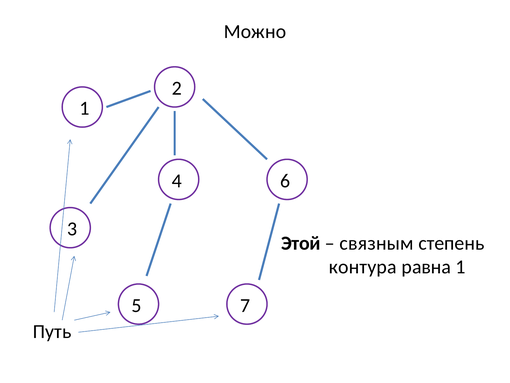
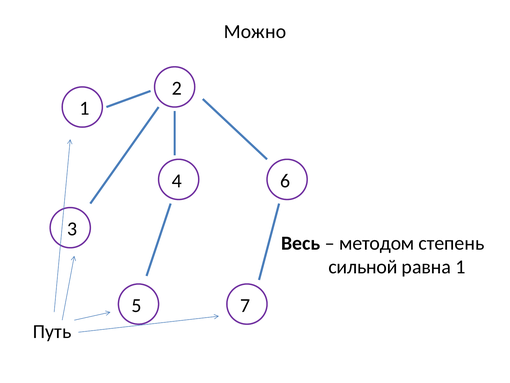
Этой: Этой -> Весь
связным: связным -> методом
контура: контура -> сильной
